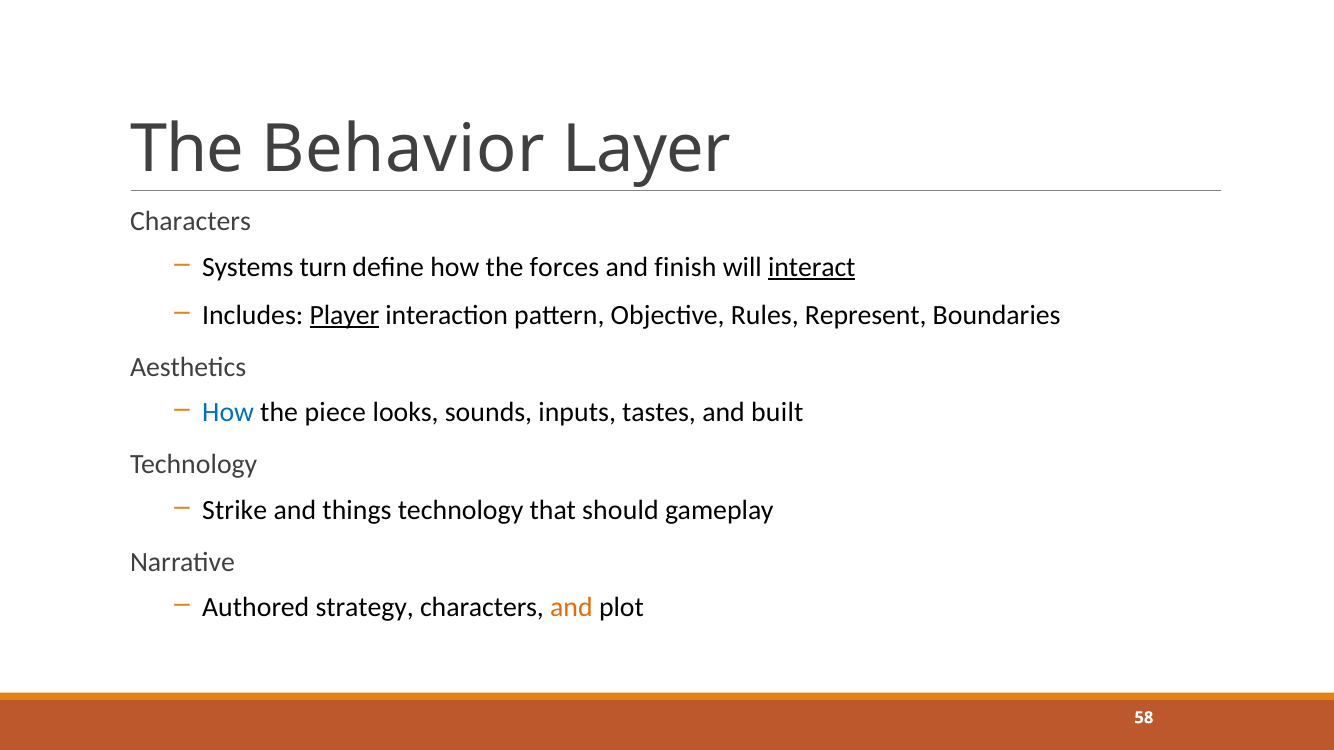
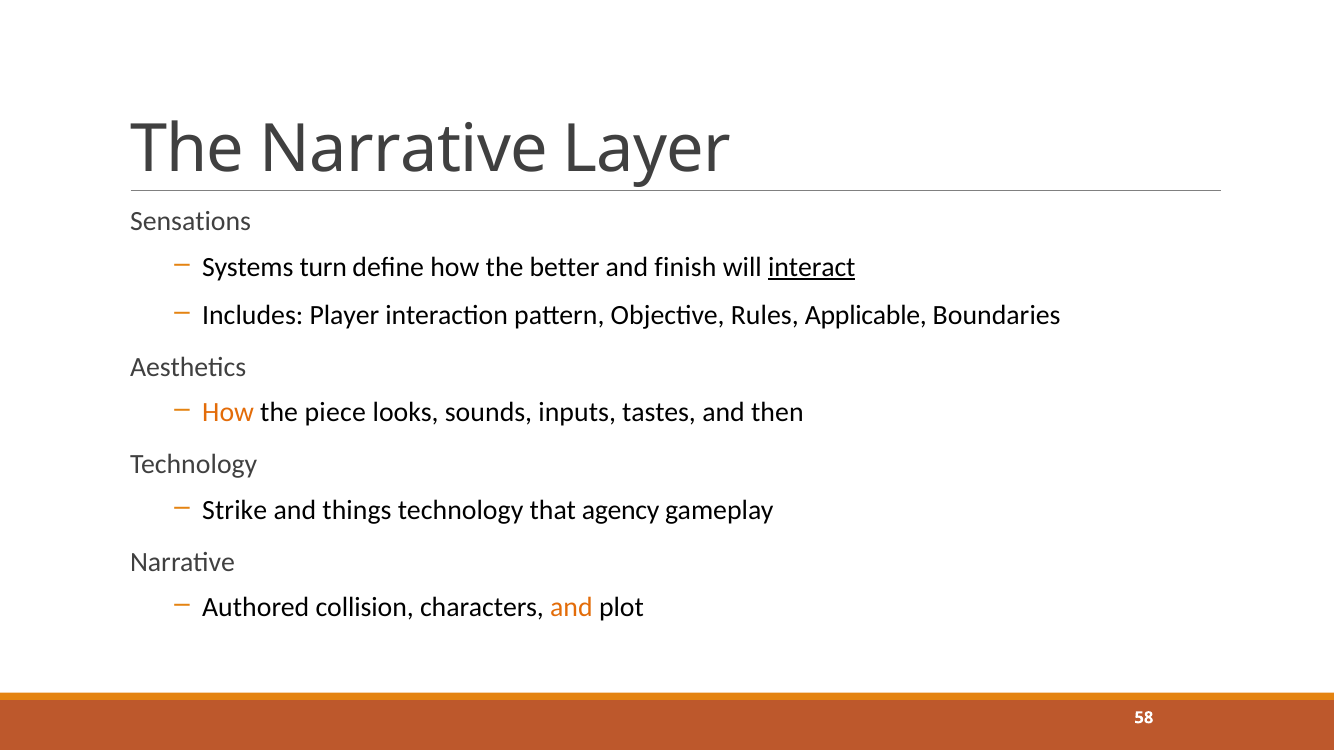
The Behavior: Behavior -> Narrative
Characters at (191, 222): Characters -> Sensations
forces: forces -> better
Player underline: present -> none
Represent: Represent -> Applicable
How at (228, 413) colour: blue -> orange
built: built -> then
should: should -> agency
strategy: strategy -> collision
